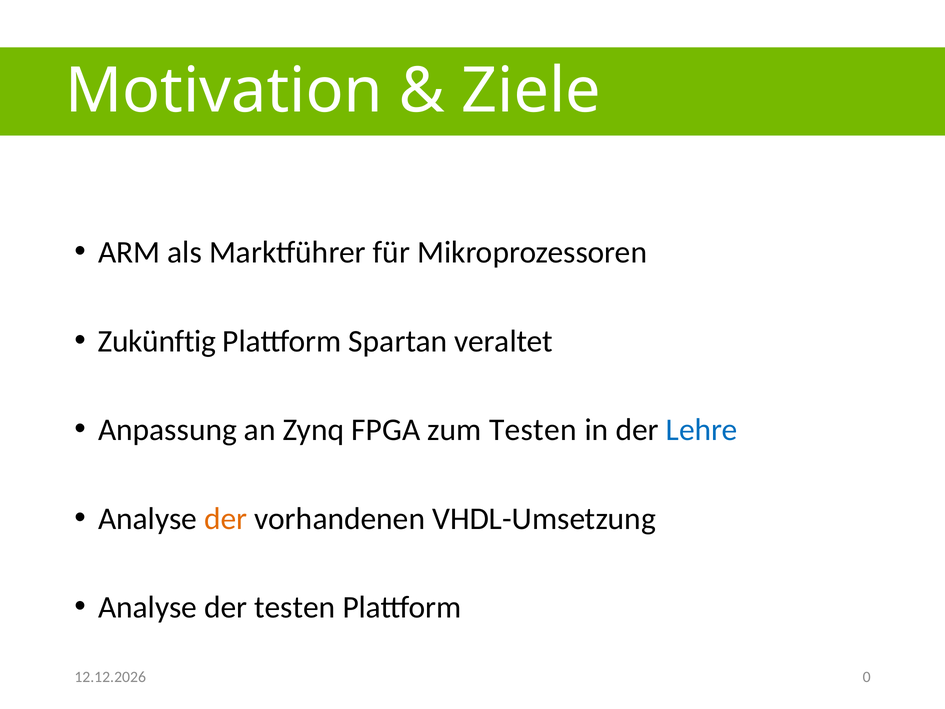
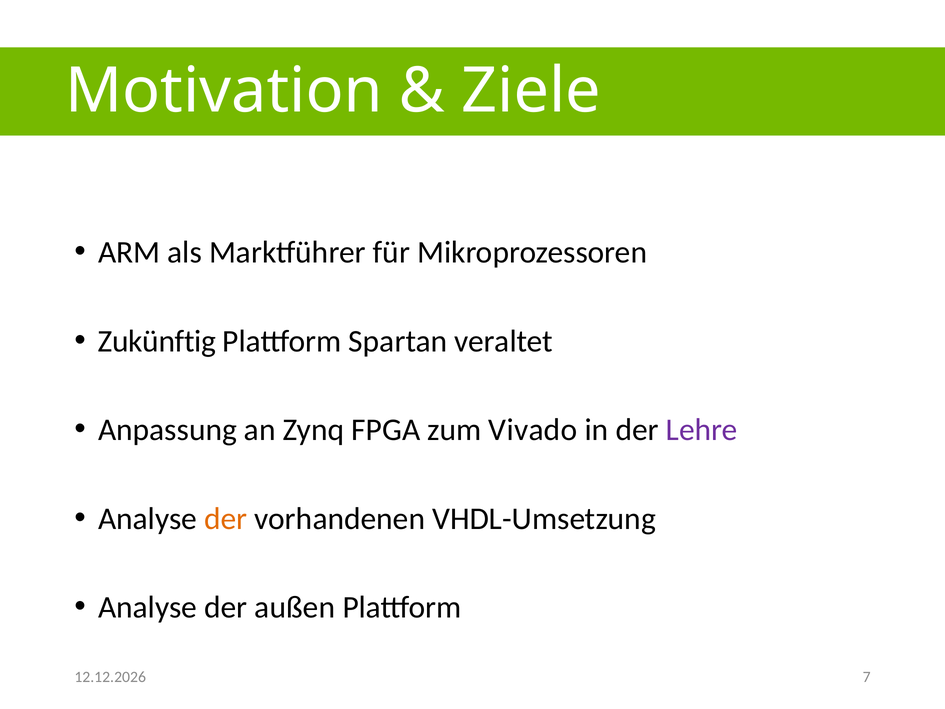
zum Testen: Testen -> Vivado
Lehre colour: blue -> purple
der testen: testen -> außen
0: 0 -> 7
